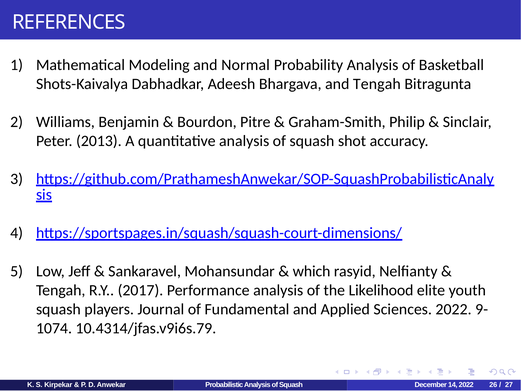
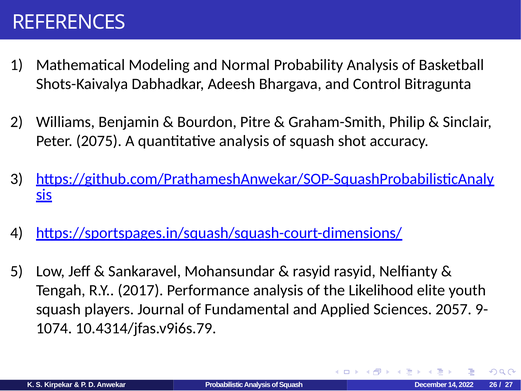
and Tengah: Tengah -> Control
2013: 2013 -> 2075
which at (312, 271): which -> rasyid
Sciences 2022: 2022 -> 2057
